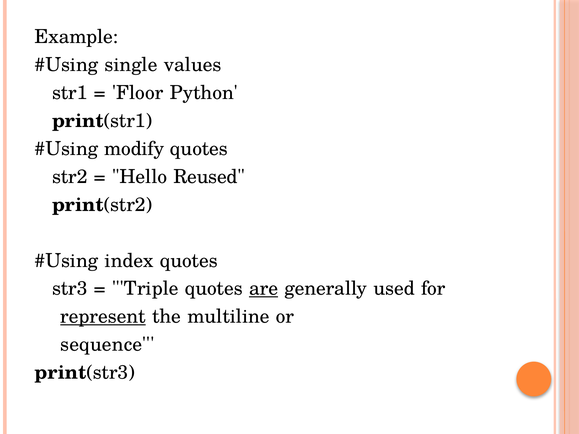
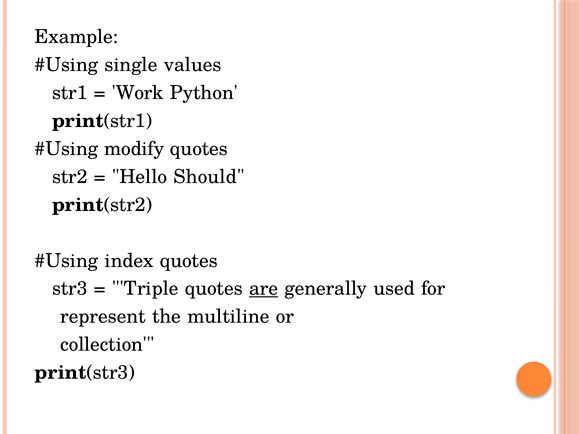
Floor: Floor -> Work
Reused: Reused -> Should
represent underline: present -> none
sequence: sequence -> collection
